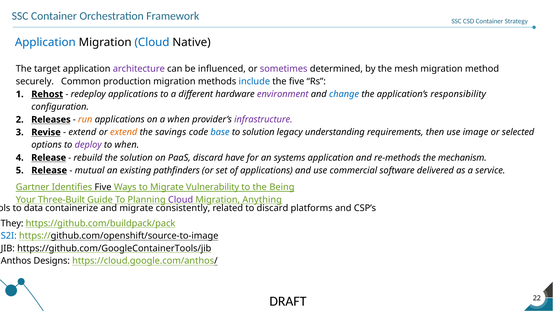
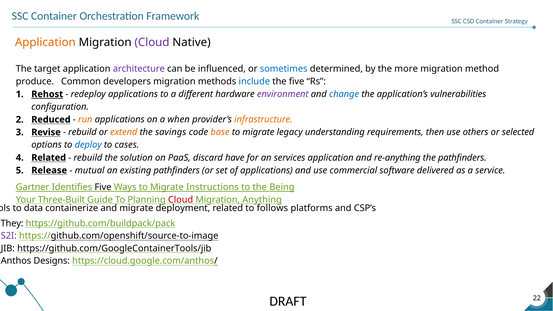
Application at (45, 42) colour: blue -> orange
Cloud at (152, 42) colour: blue -> purple
sometimes colour: purple -> blue
mesh: mesh -> more
securely: securely -> produce
production: production -> developers
responsibility: responsibility -> vulnerabilities
Releases: Releases -> Reduced
infrastructure colour: purple -> orange
extend at (82, 132): extend -> rebuild
base colour: blue -> orange
solution at (258, 132): solution -> migrate
image: image -> others
deploy colour: purple -> blue
to when: when -> cases
Release at (49, 158): Release -> Related
systems: systems -> services
re-methods: re-methods -> re-anything
the mechanism: mechanism -> pathfinders
Vulnerability: Vulnerability -> Instructions
Cloud at (181, 200) colour: purple -> red
consistently: consistently -> deployment
to discard: discard -> follows
S2I colour: blue -> purple
